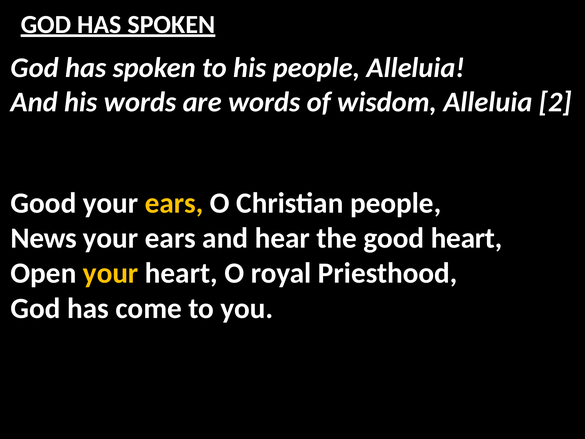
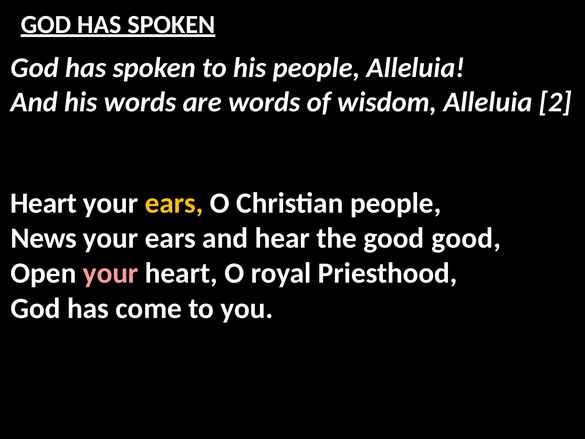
Good at (43, 203): Good -> Heart
good heart: heart -> good
your at (111, 273) colour: yellow -> pink
